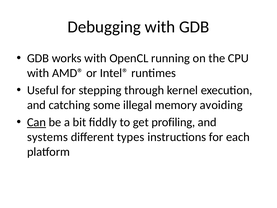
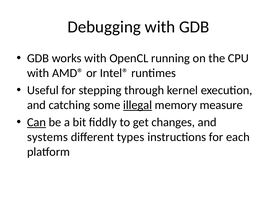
illegal underline: none -> present
avoiding: avoiding -> measure
profiling: profiling -> changes
